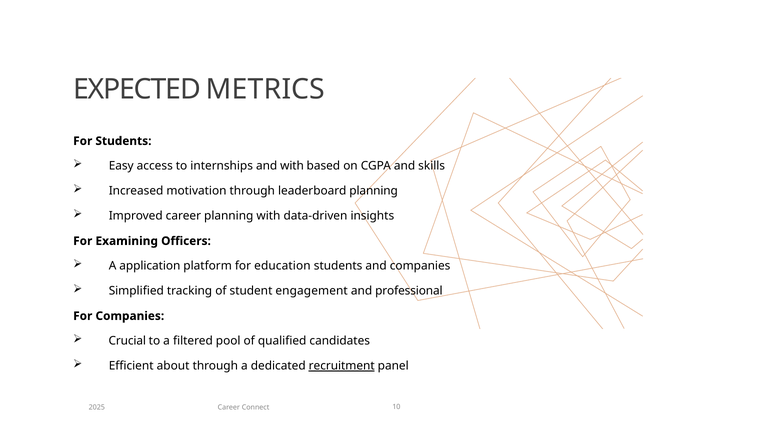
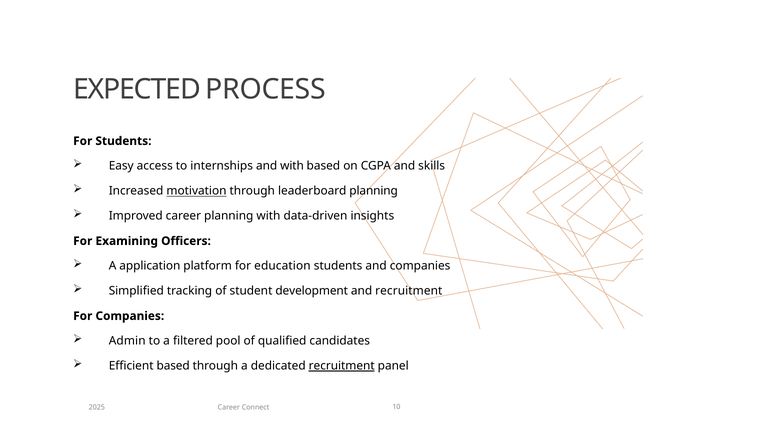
METRICS: METRICS -> PROCESS
motivation underline: none -> present
engagement: engagement -> development
and professional: professional -> recruitment
Crucial: Crucial -> Admin
Efficient about: about -> based
